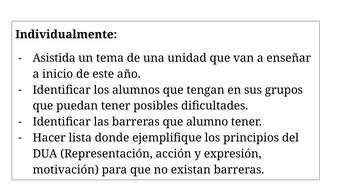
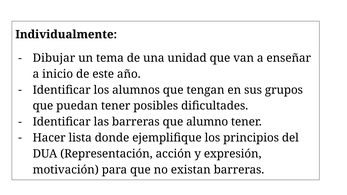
Asistida: Asistida -> Dibujar
